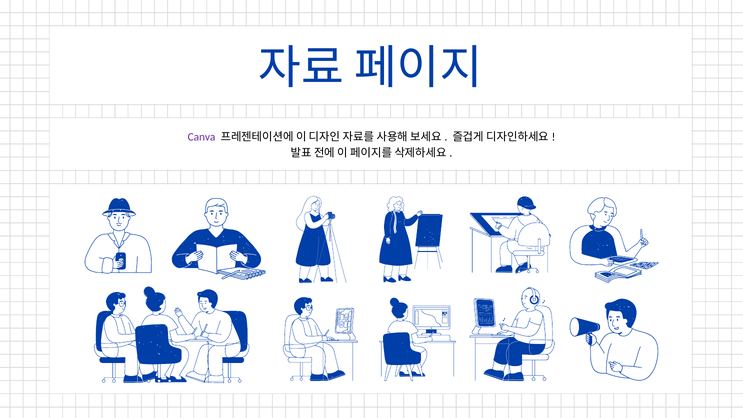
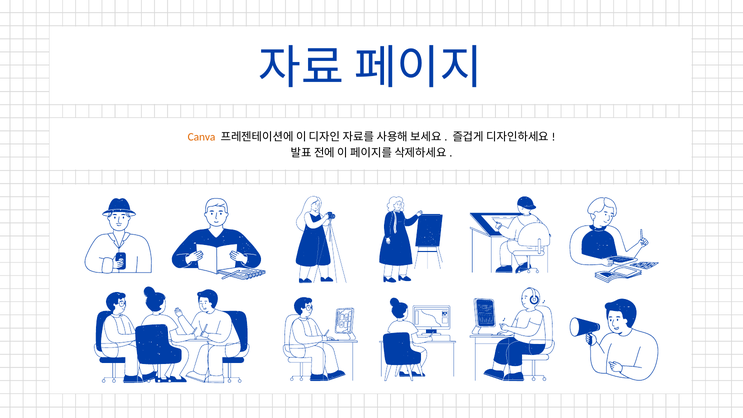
Canva colour: purple -> orange
